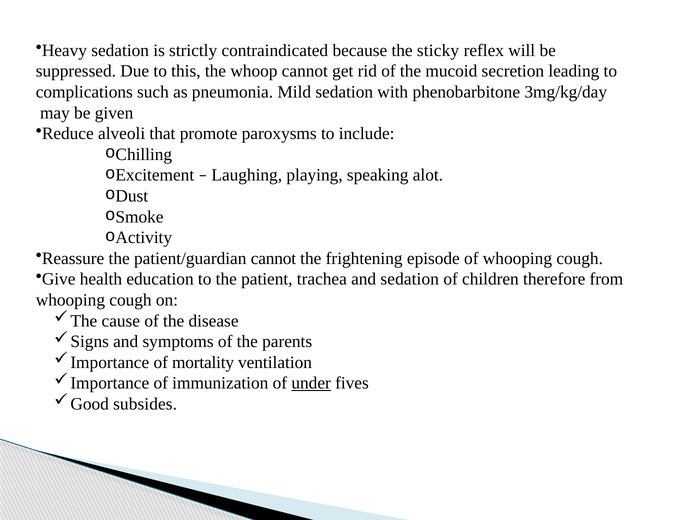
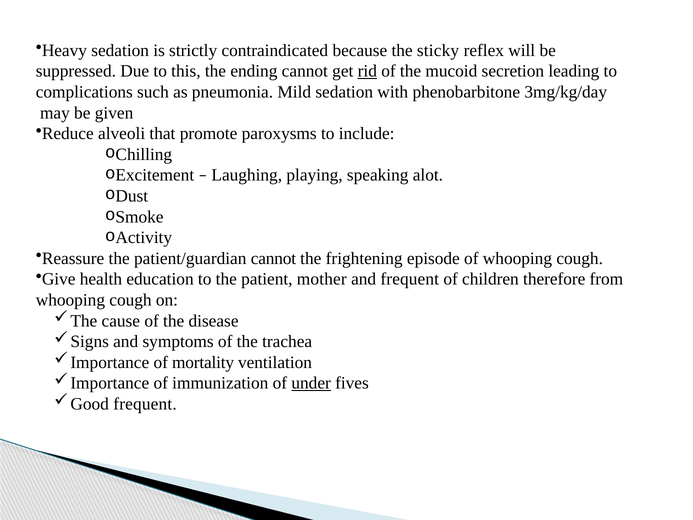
whoop: whoop -> ending
rid underline: none -> present
trachea: trachea -> mother
and sedation: sedation -> frequent
parents: parents -> trachea
subsides at (145, 404): subsides -> frequent
